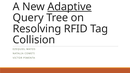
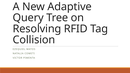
Adaptive underline: present -> none
